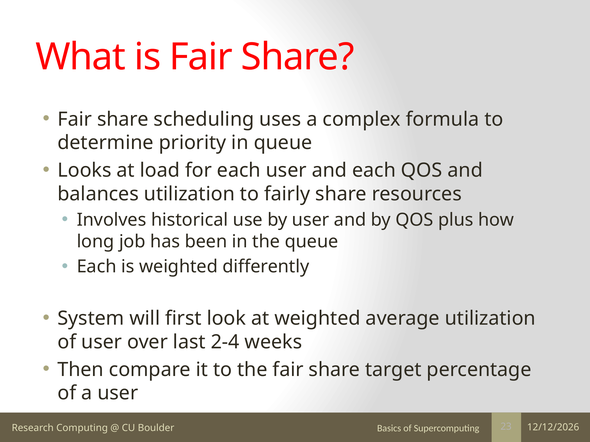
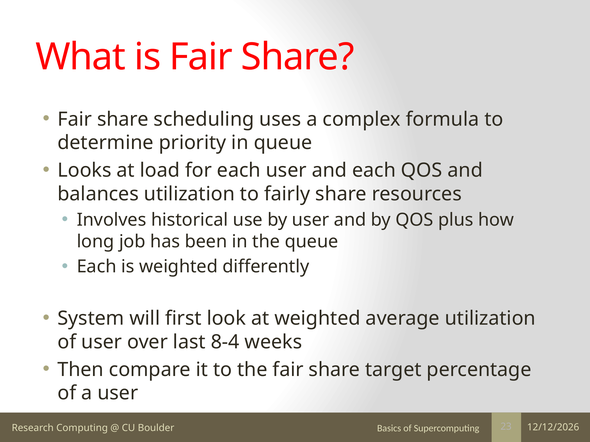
2-4: 2-4 -> 8-4
